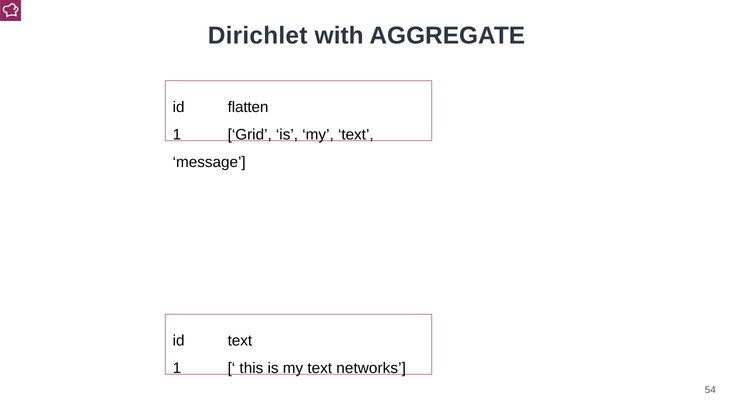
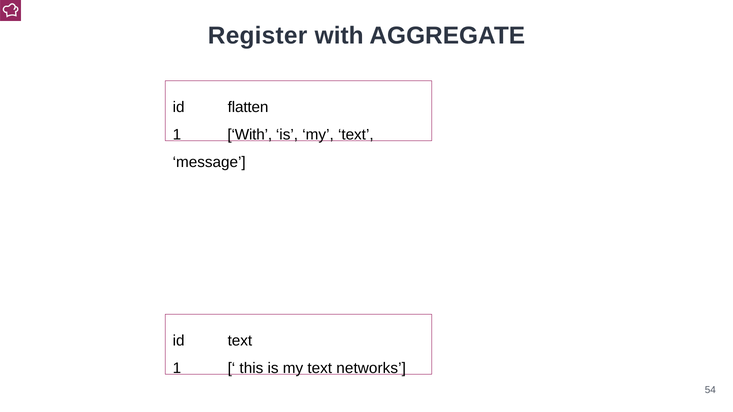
Dirichlet: Dirichlet -> Register
1 Grid: Grid -> With
